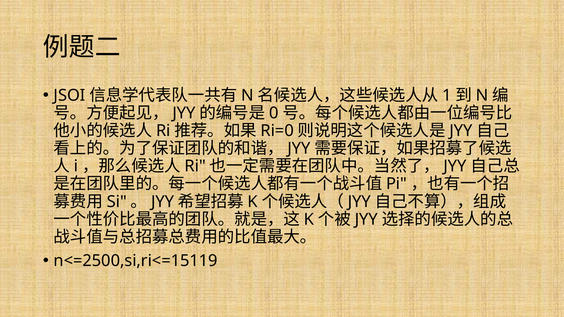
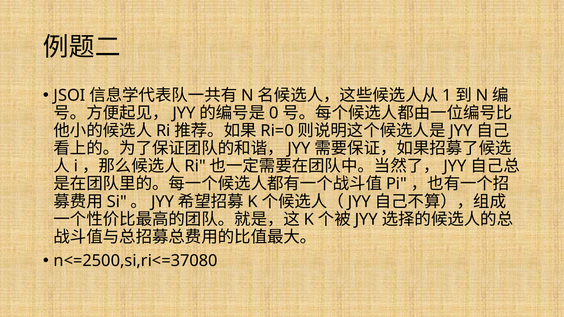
n<=2500,si,ri<=15119: n<=2500,si,ri<=15119 -> n<=2500,si,ri<=37080
